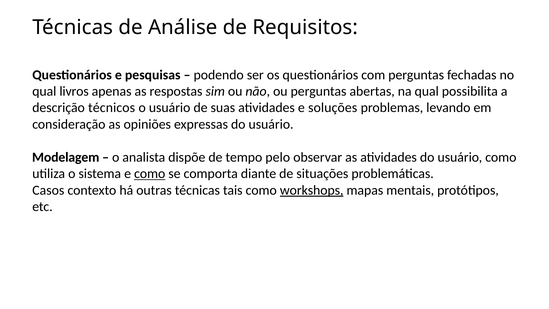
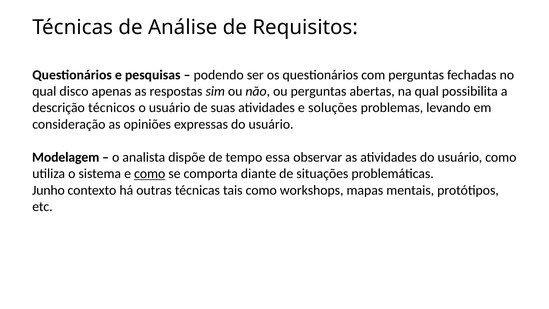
livros: livros -> disco
pelo: pelo -> essa
Casos: Casos -> Junho
workshops underline: present -> none
